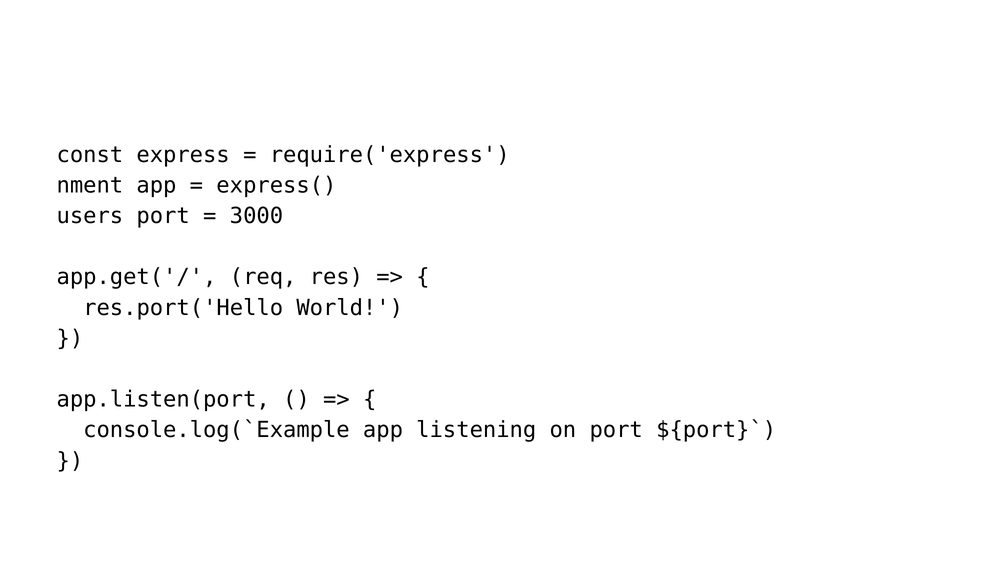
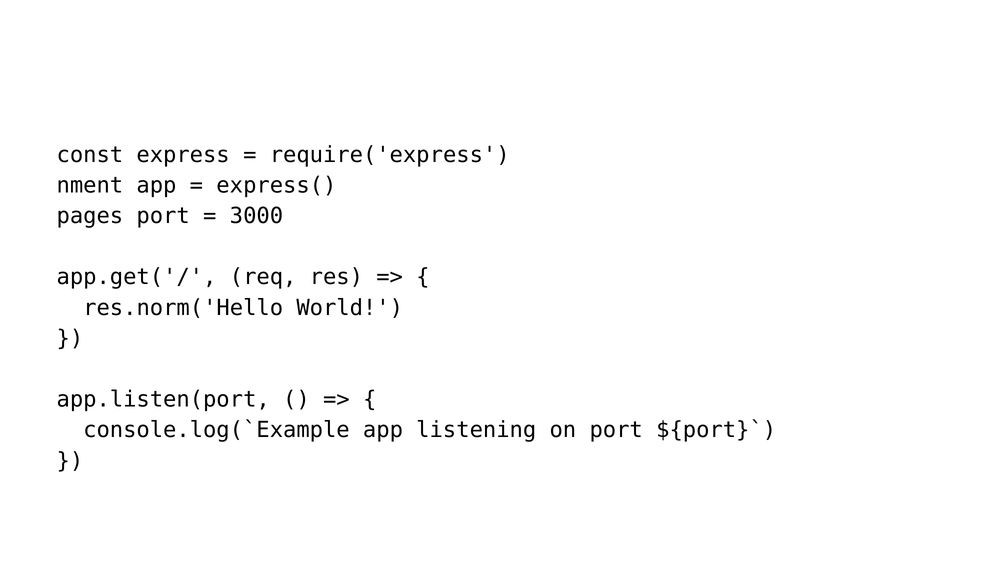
users: users -> pages
res.port('Hello: res.port('Hello -> res.norm('Hello
